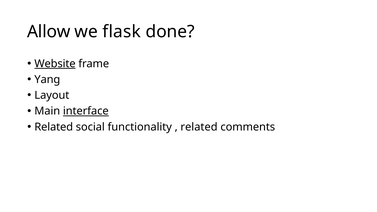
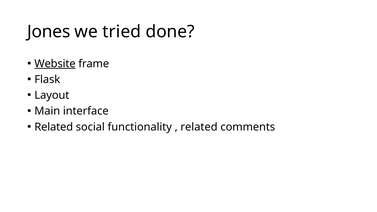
Allow: Allow -> Jones
flask: flask -> tried
Yang: Yang -> Flask
interface underline: present -> none
